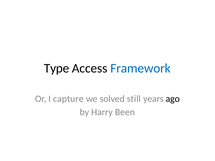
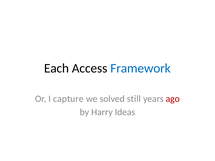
Type: Type -> Each
ago colour: black -> red
Been: Been -> Ideas
